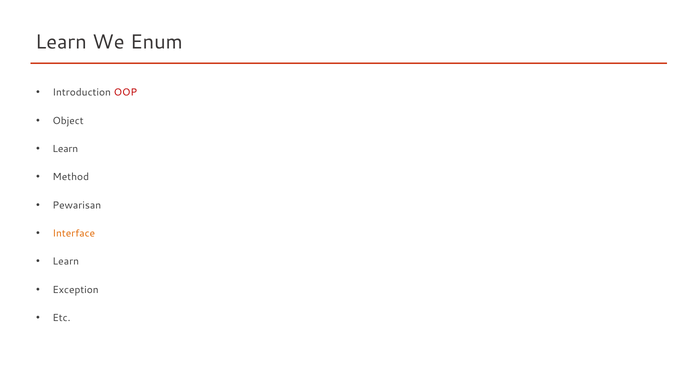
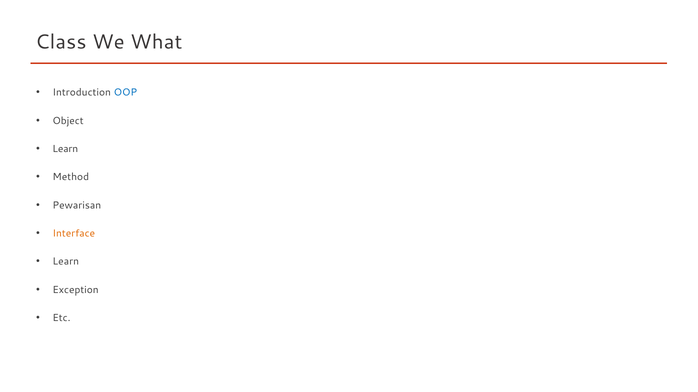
Learn at (61, 42): Learn -> Class
Enum: Enum -> What
OOP colour: red -> blue
